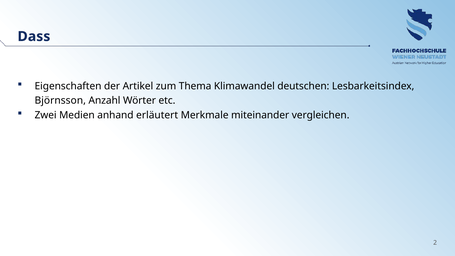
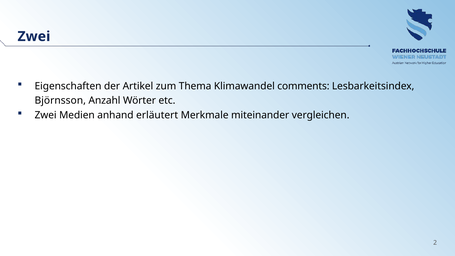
Dass at (34, 36): Dass -> Zwei
deutschen: deutschen -> comments
